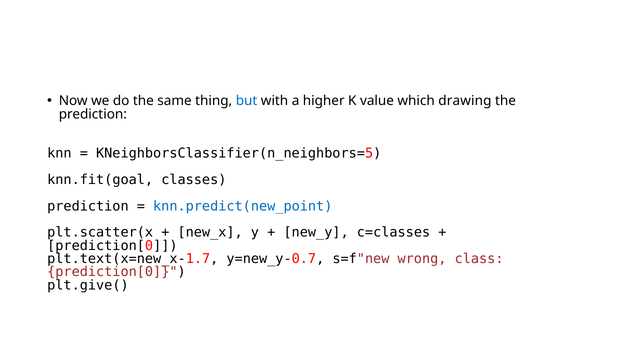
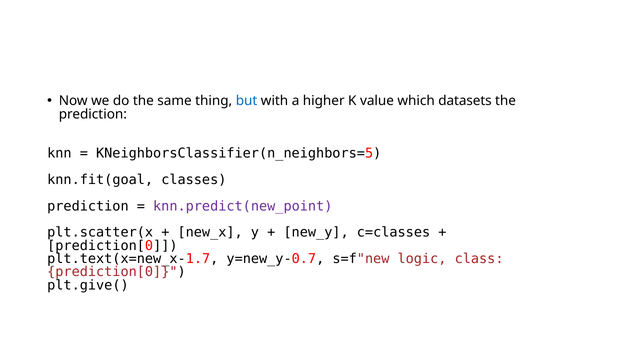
drawing: drawing -> datasets
knn.predict(new_point colour: blue -> purple
wrong: wrong -> logic
